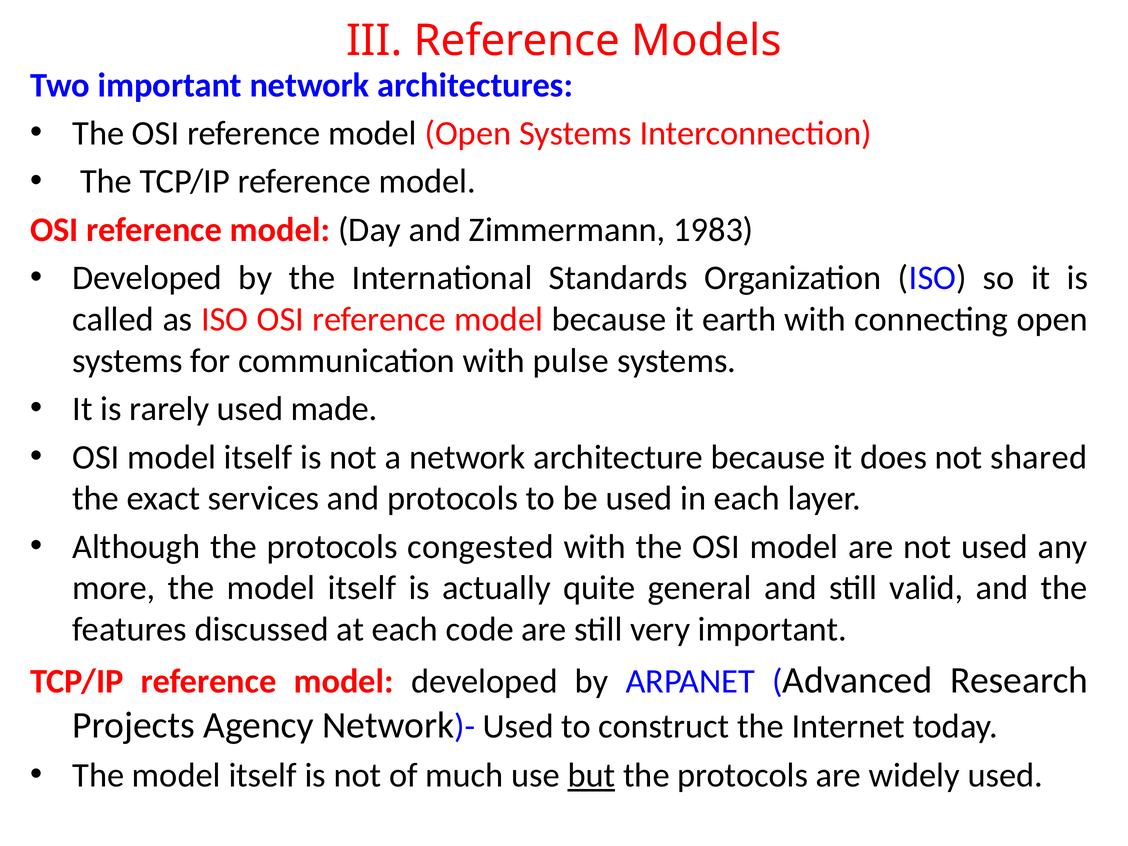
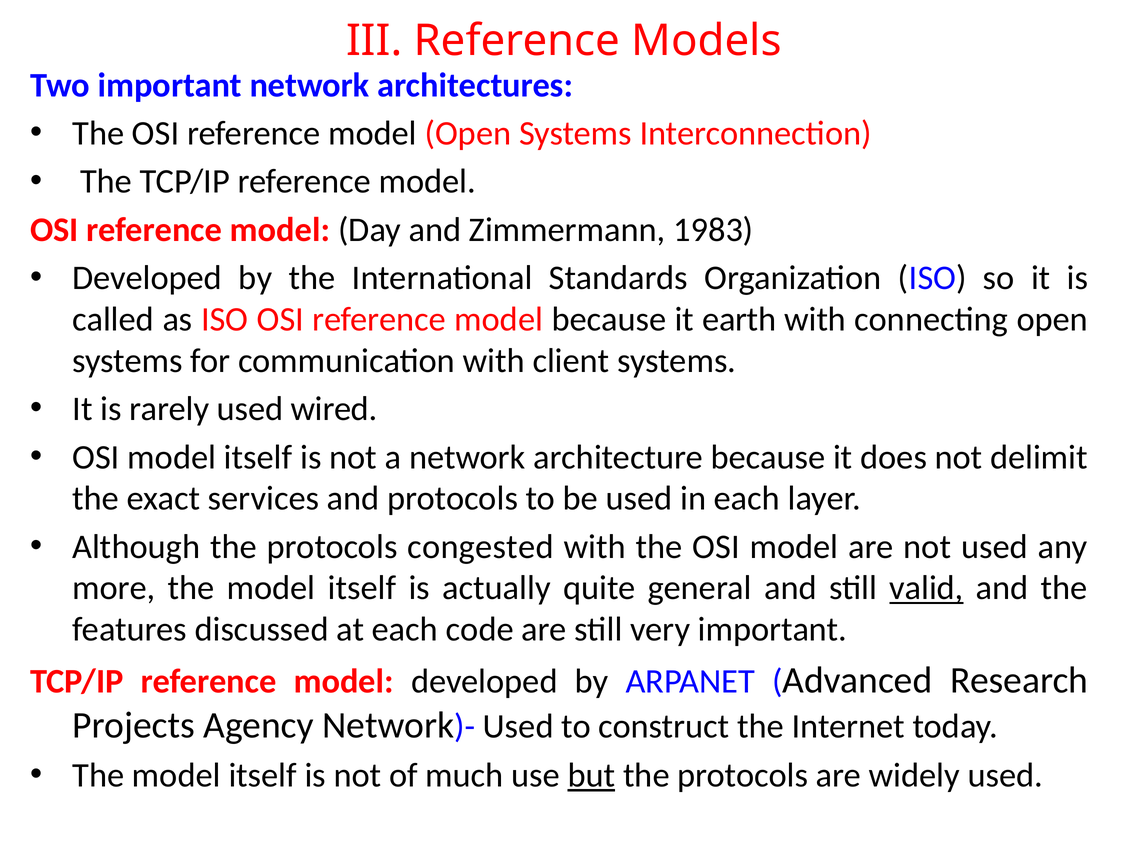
pulse: pulse -> client
made: made -> wired
shared: shared -> delimit
valid underline: none -> present
